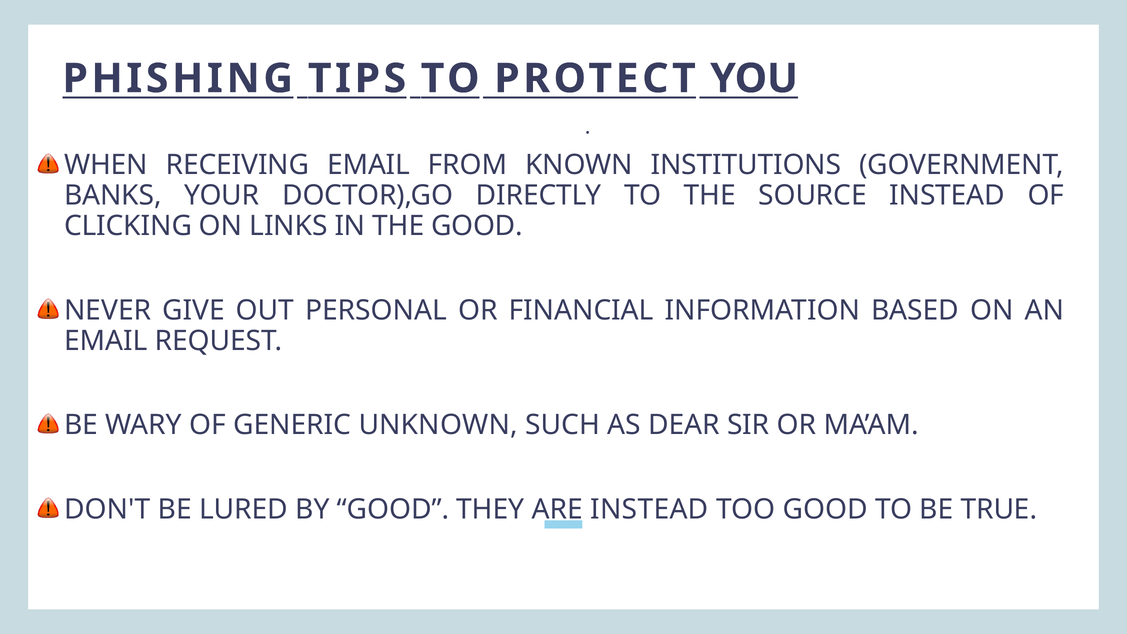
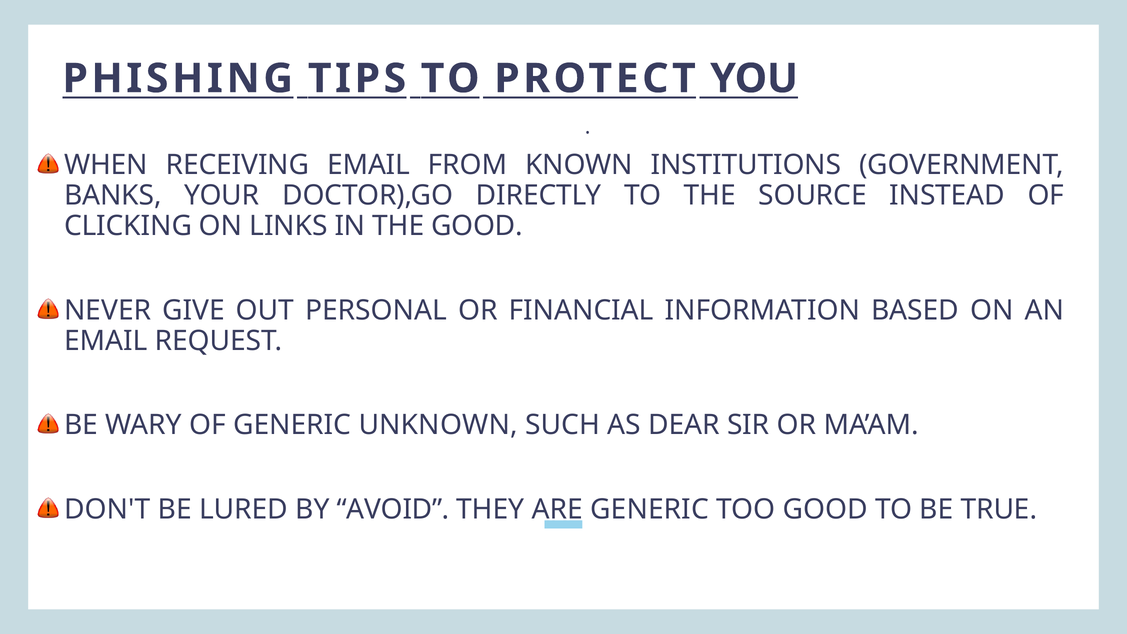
BY GOOD: GOOD -> AVOID
ARE INSTEAD: INSTEAD -> GENERIC
